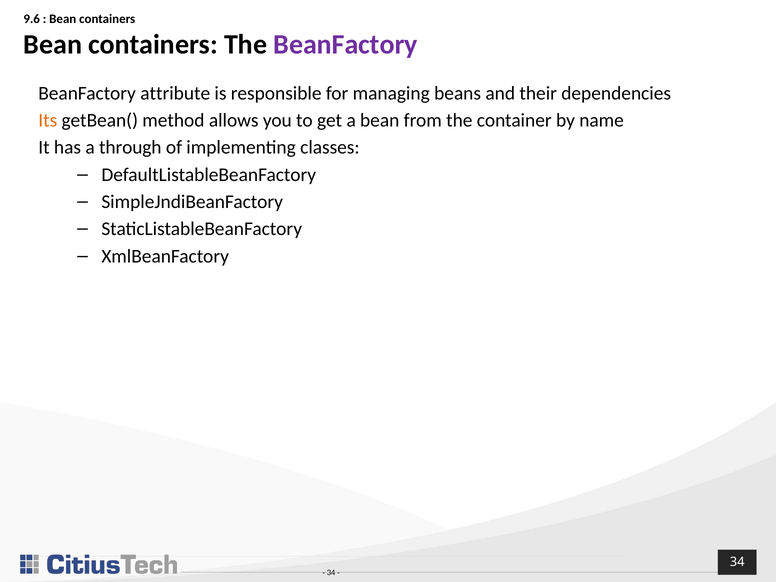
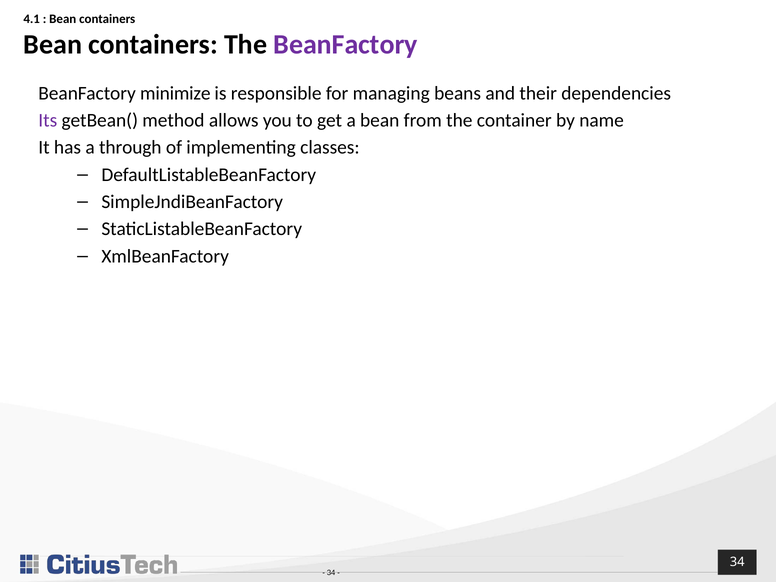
9.6: 9.6 -> 4.1
attribute: attribute -> minimize
Its colour: orange -> purple
